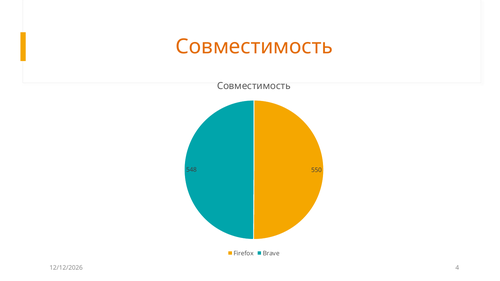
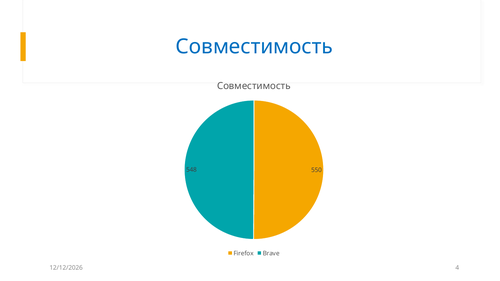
Совместимость at (254, 47) colour: orange -> blue
